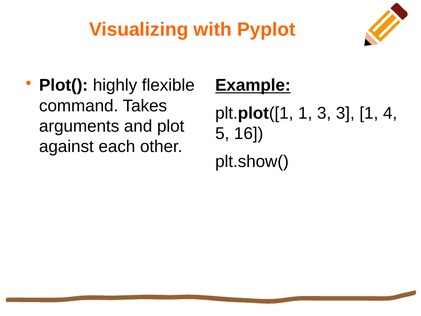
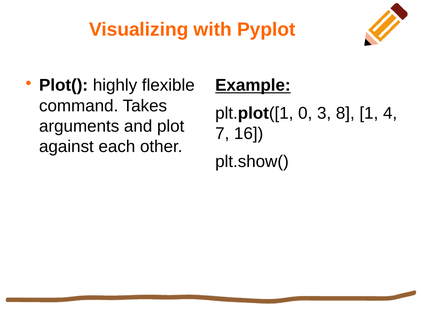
plt.plot([1 1: 1 -> 0
3 3: 3 -> 8
5: 5 -> 7
